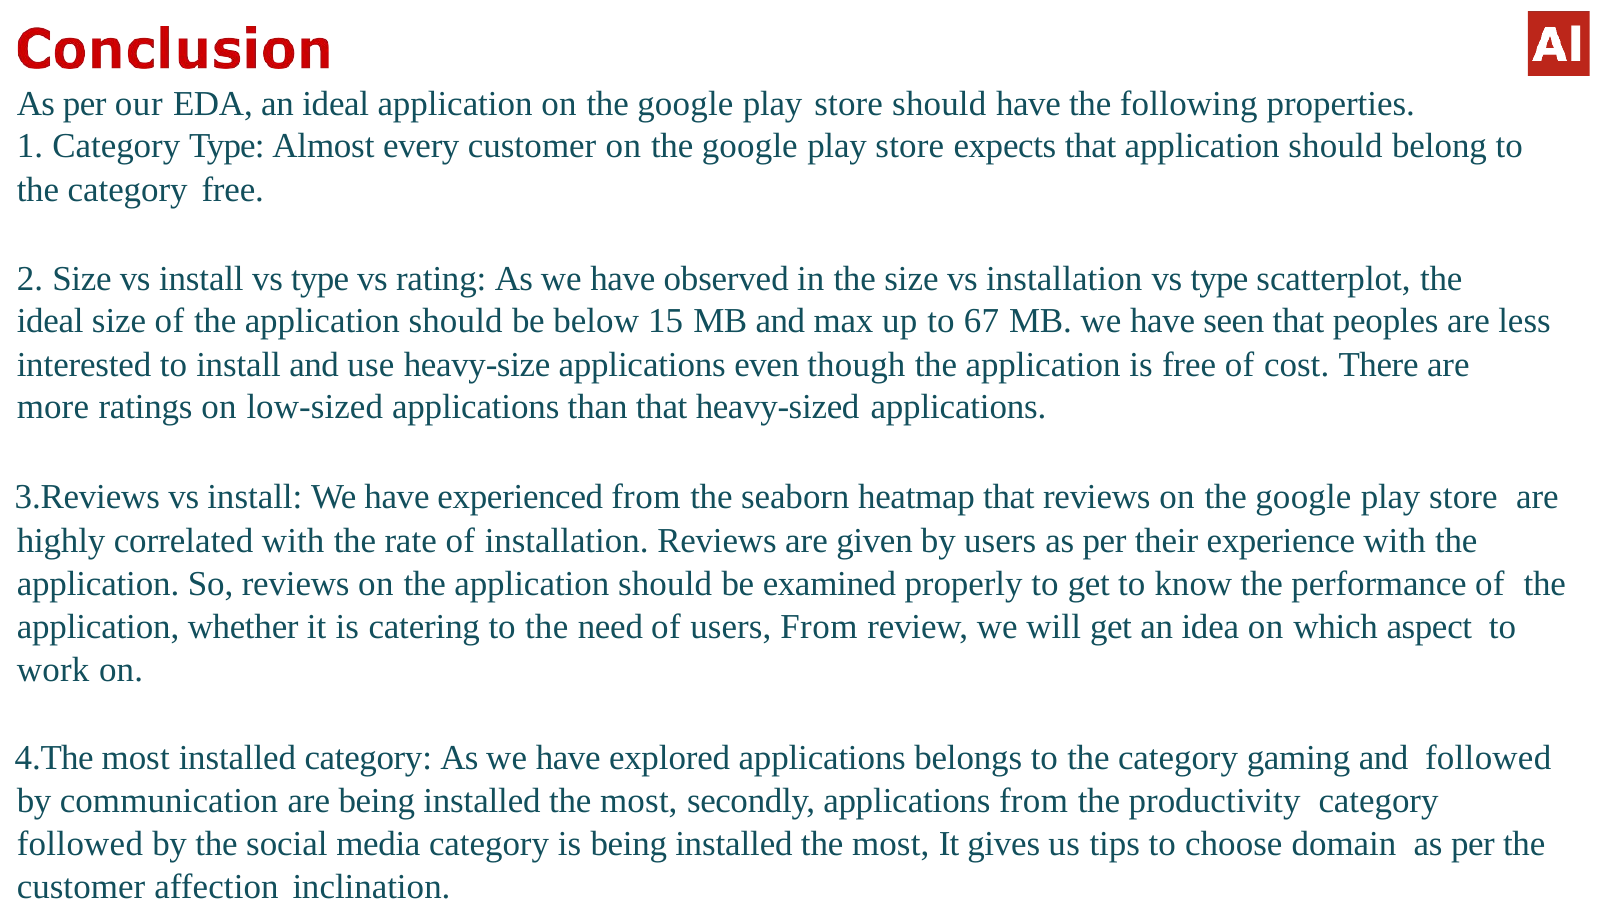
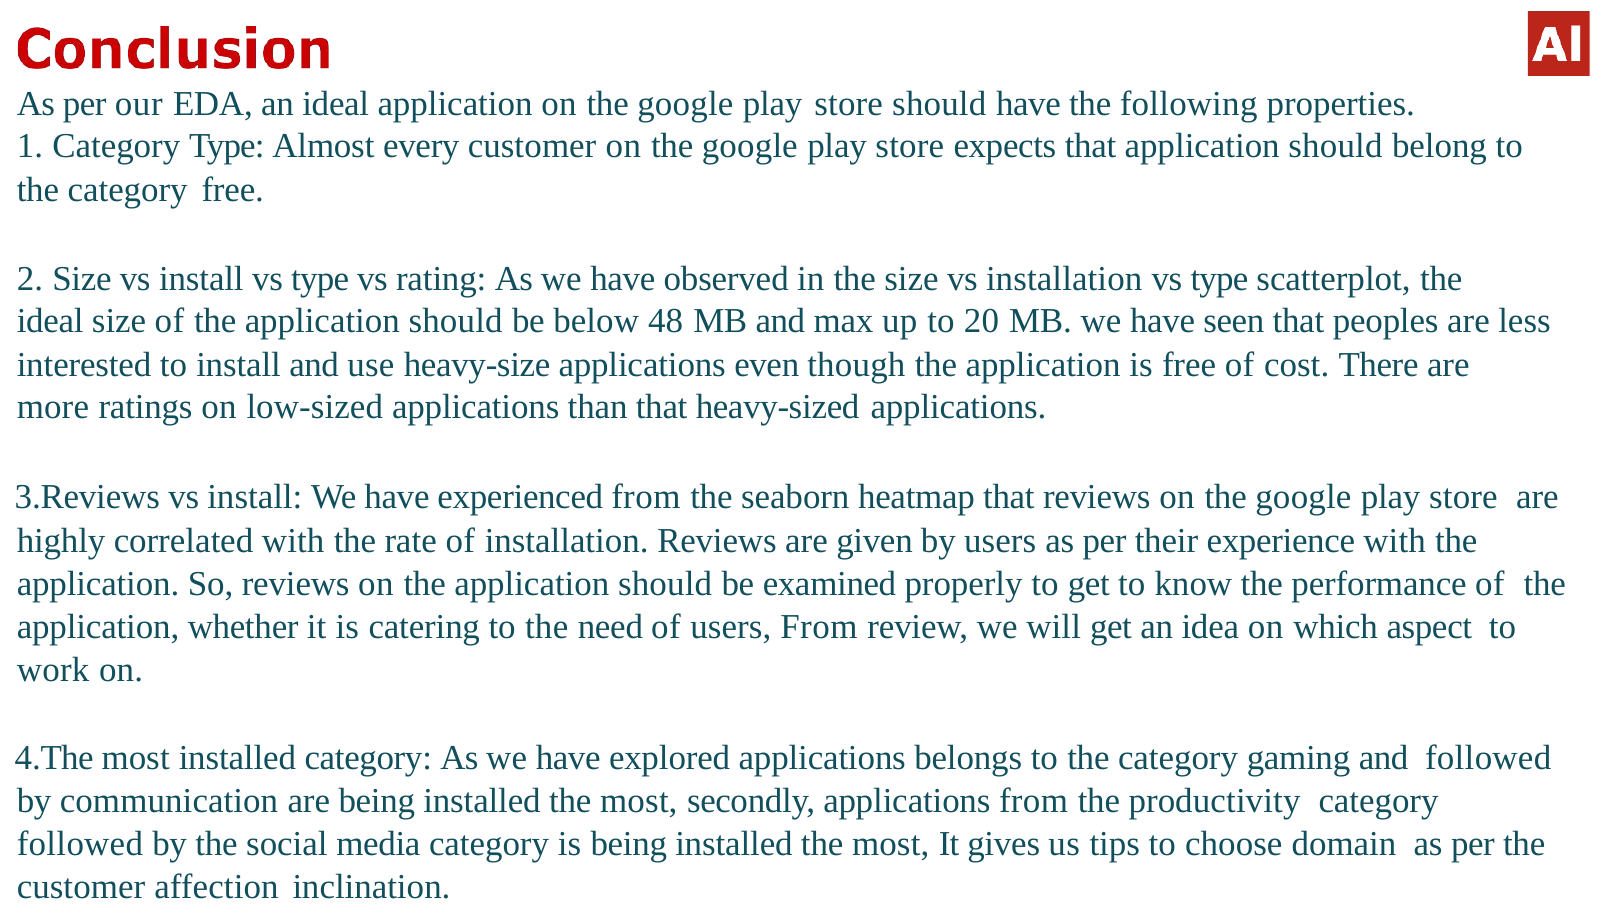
15: 15 -> 48
67: 67 -> 20
